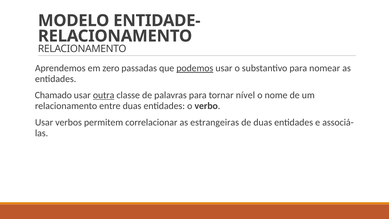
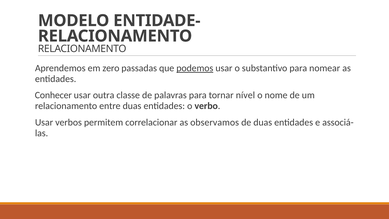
Chamado: Chamado -> Conhecer
outra underline: present -> none
estrangeiras: estrangeiras -> observamos
